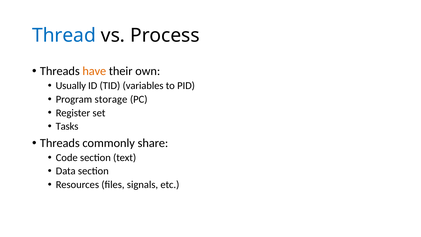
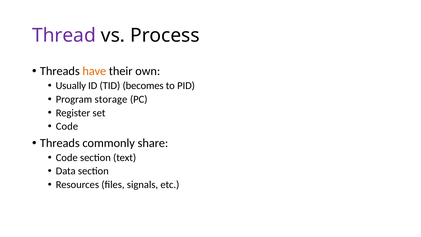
Thread colour: blue -> purple
variables: variables -> becomes
Tasks at (67, 126): Tasks -> Code
